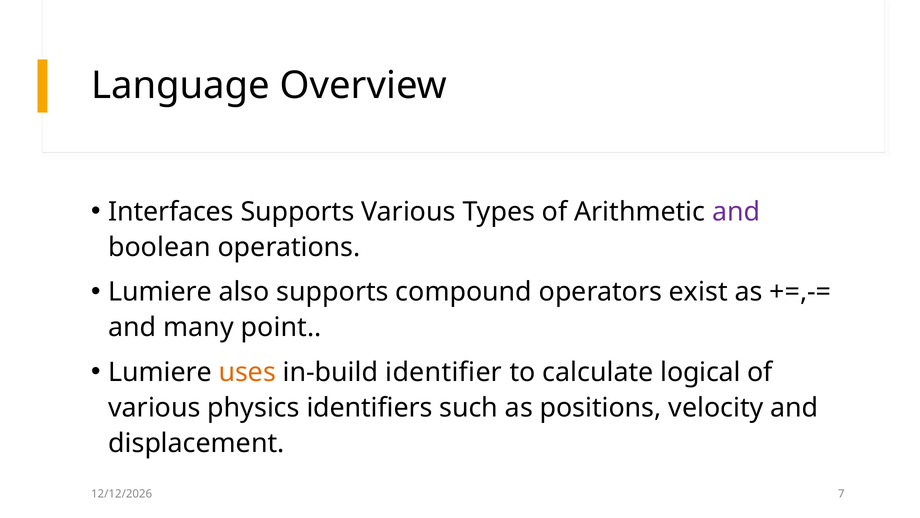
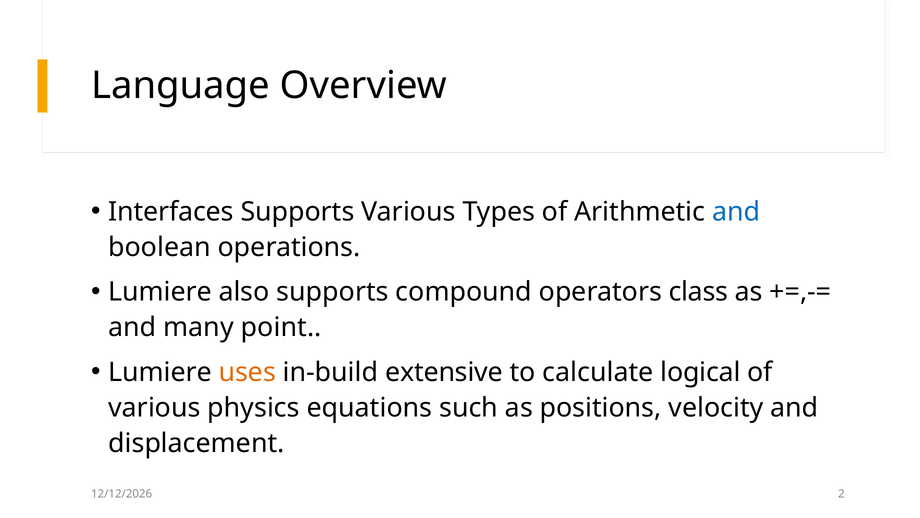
and at (736, 212) colour: purple -> blue
exist: exist -> class
identifier: identifier -> extensive
identifiers: identifiers -> equations
7: 7 -> 2
